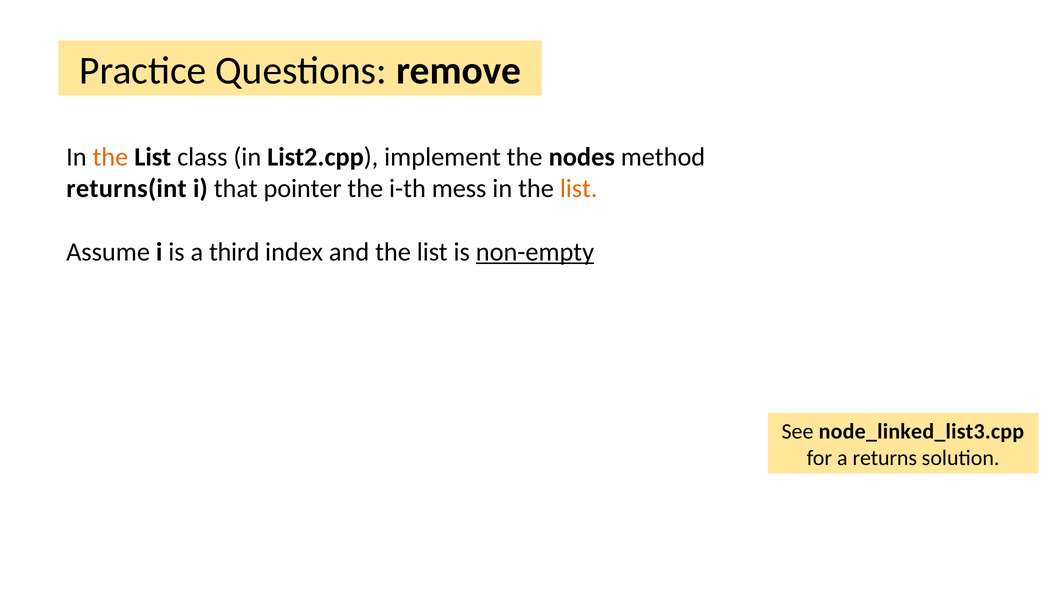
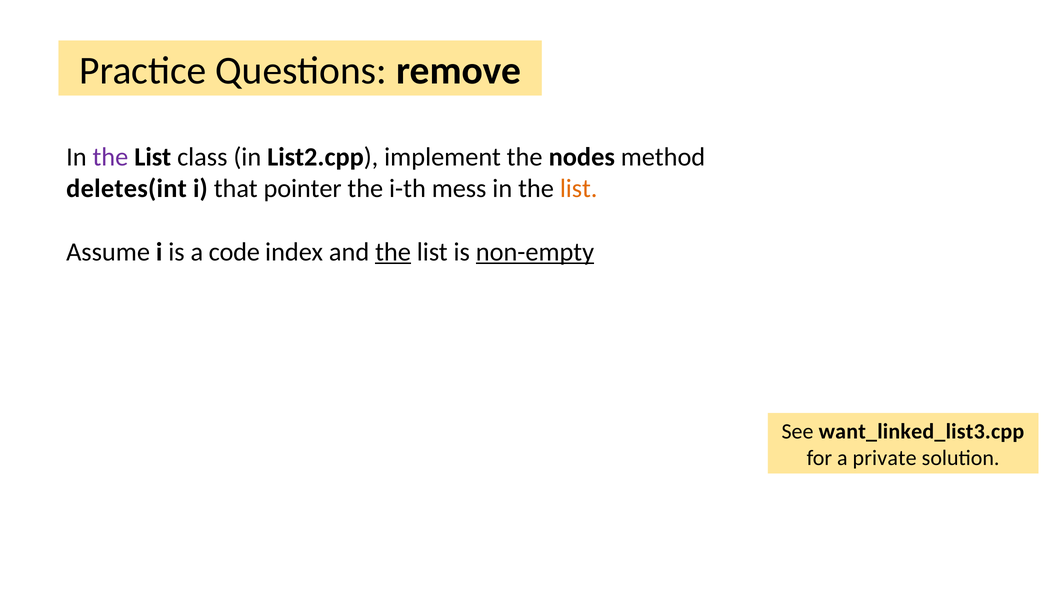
the at (110, 157) colour: orange -> purple
returns(int: returns(int -> deletes(int
third: third -> code
the at (393, 252) underline: none -> present
node_linked_list3.cpp: node_linked_list3.cpp -> want_linked_list3.cpp
returns: returns -> private
